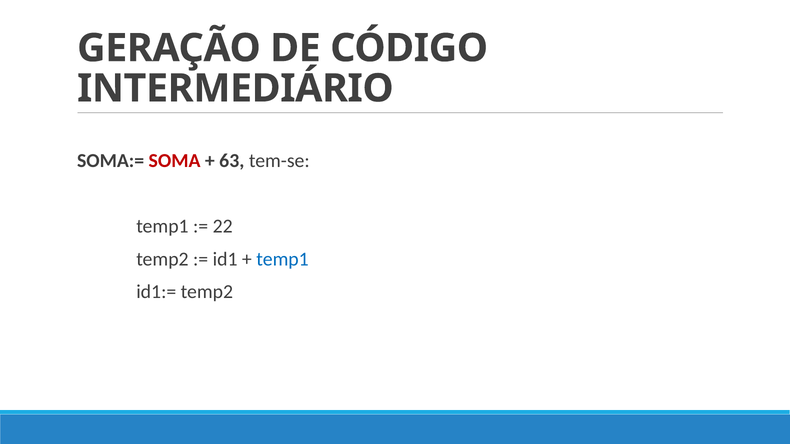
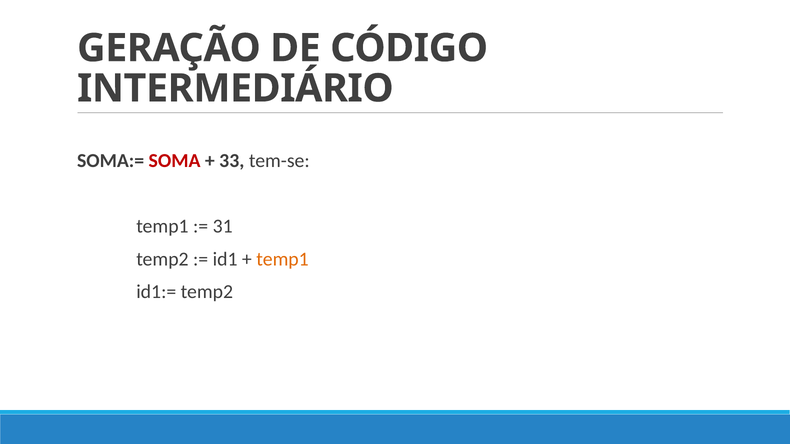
63: 63 -> 33
22: 22 -> 31
temp1 at (282, 259) colour: blue -> orange
